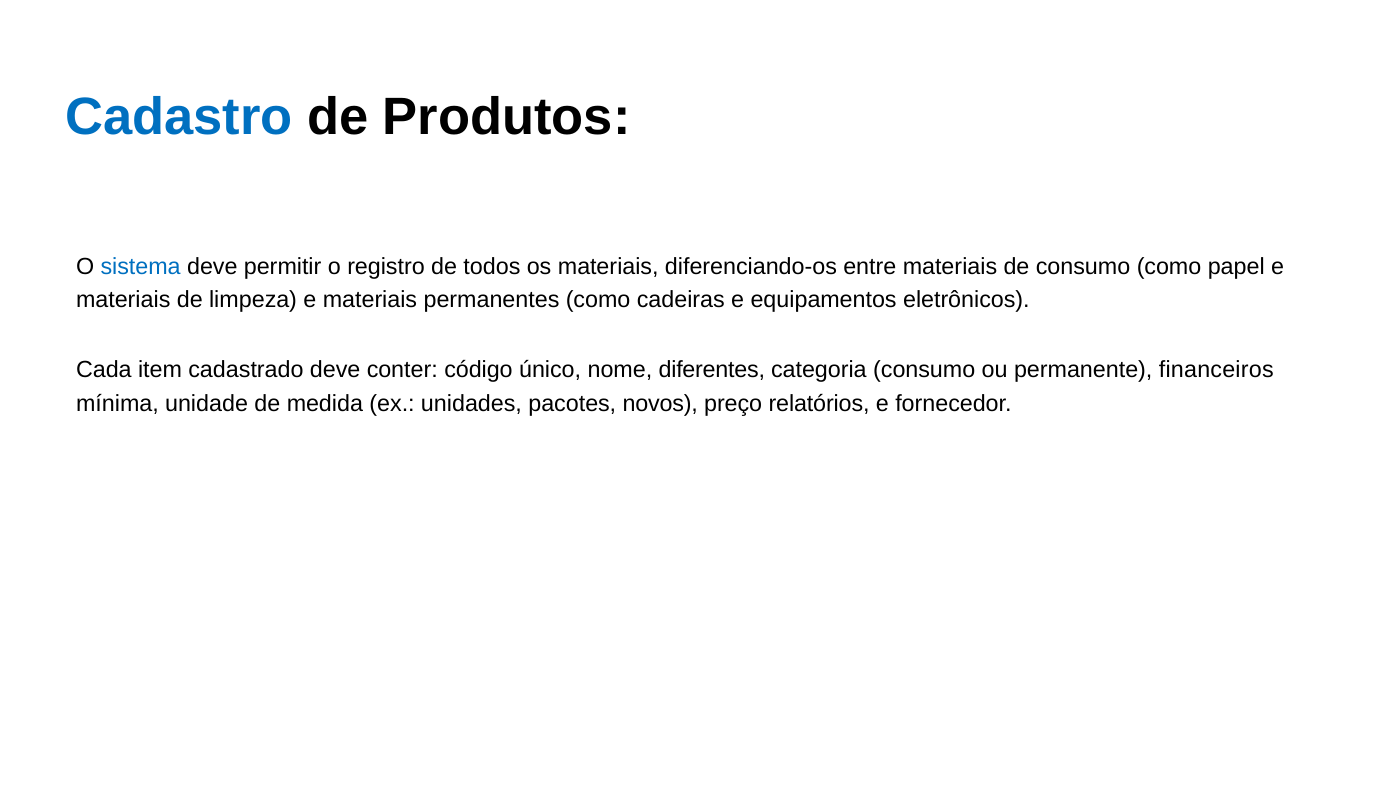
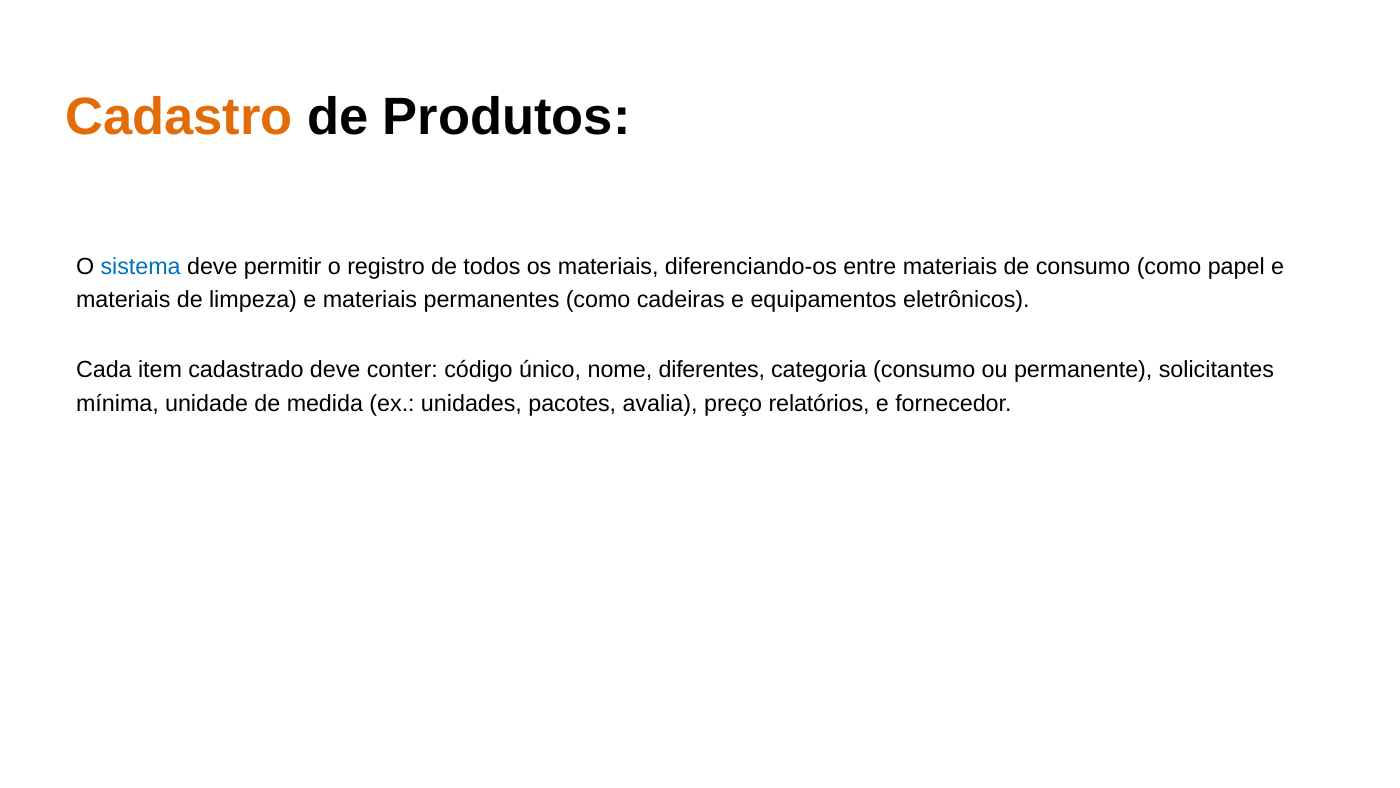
Cadastro colour: blue -> orange
financeiros: financeiros -> solicitantes
novos: novos -> avalia
